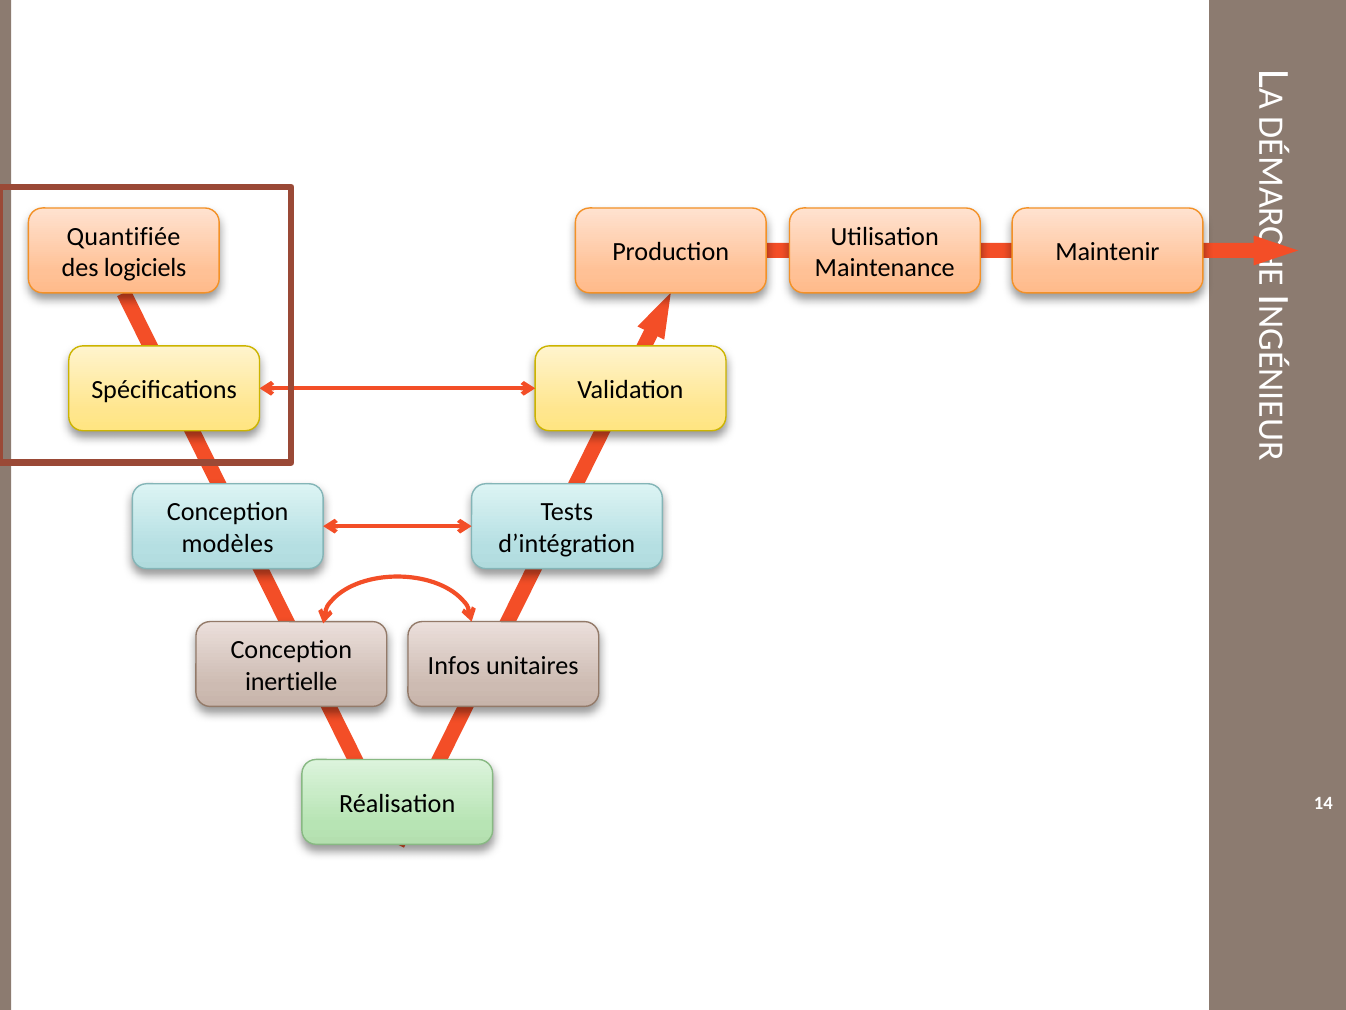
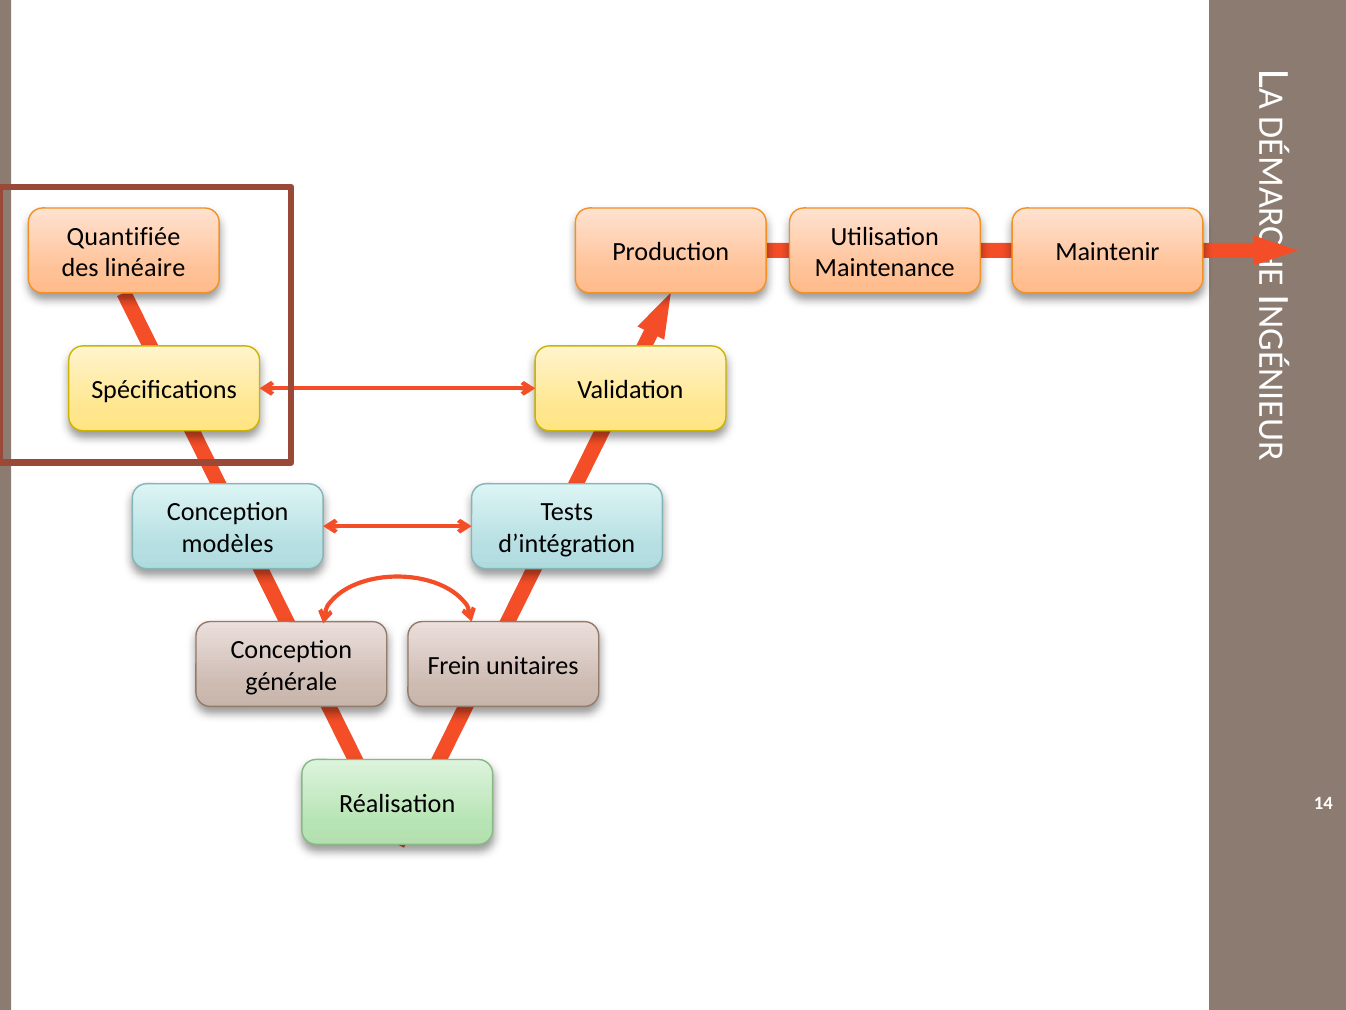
logiciels: logiciels -> linéaire
Infos: Infos -> Frein
inertielle: inertielle -> générale
